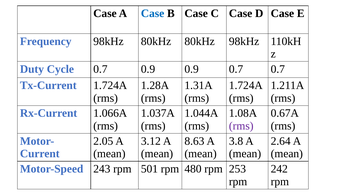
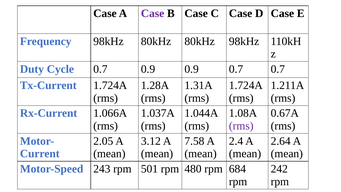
Case at (153, 13) colour: blue -> purple
8.63: 8.63 -> 7.58
3.8: 3.8 -> 2.4
253: 253 -> 684
